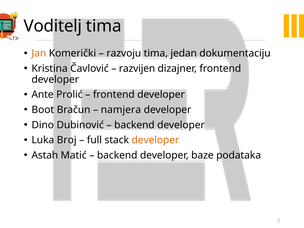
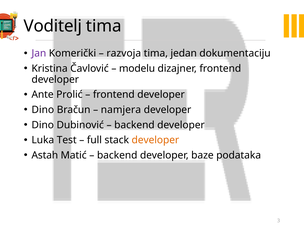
Jan colour: orange -> purple
razvoju: razvoju -> razvoja
razvijen: razvijen -> modelu
Boot at (43, 110): Boot -> Dino
Broj: Broj -> Test
